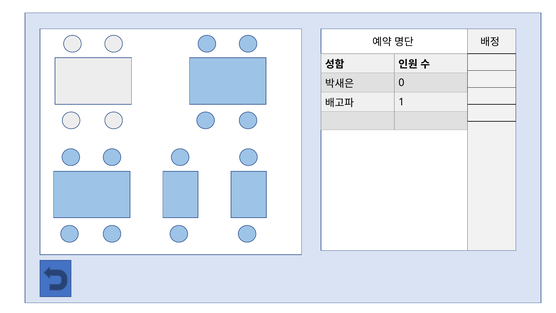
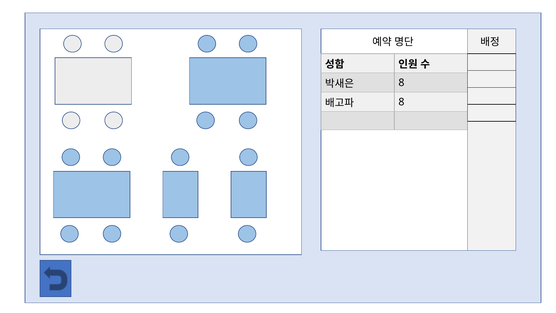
0 at (401, 83): 0 -> 8
1 at (401, 102): 1 -> 8
